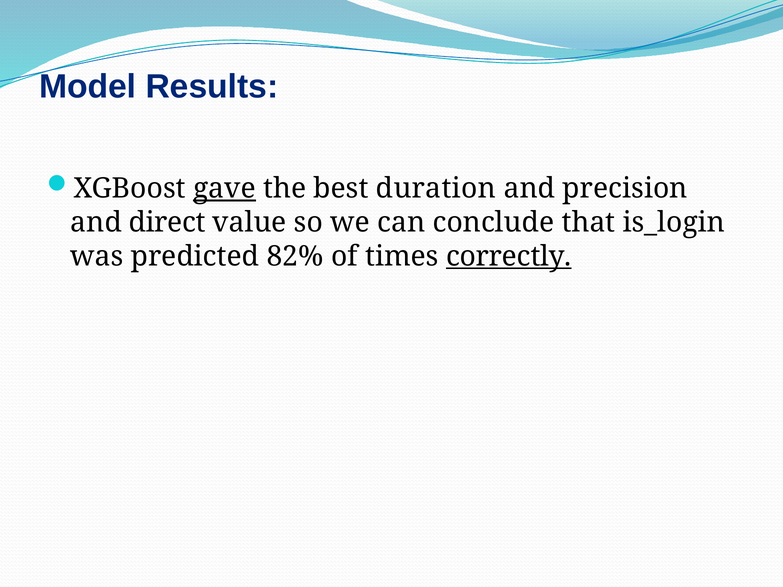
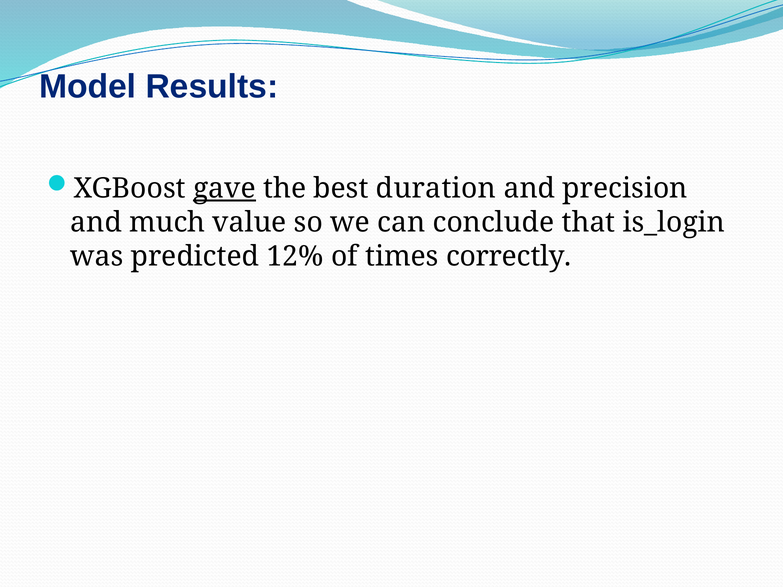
direct: direct -> much
82%: 82% -> 12%
correctly underline: present -> none
